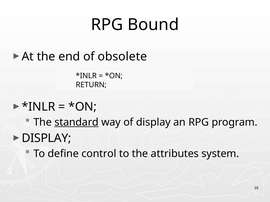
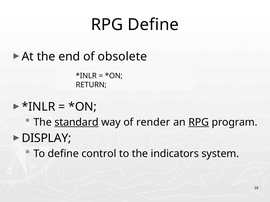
RPG Bound: Bound -> Define
of display: display -> render
RPG at (199, 123) underline: none -> present
attributes: attributes -> indicators
